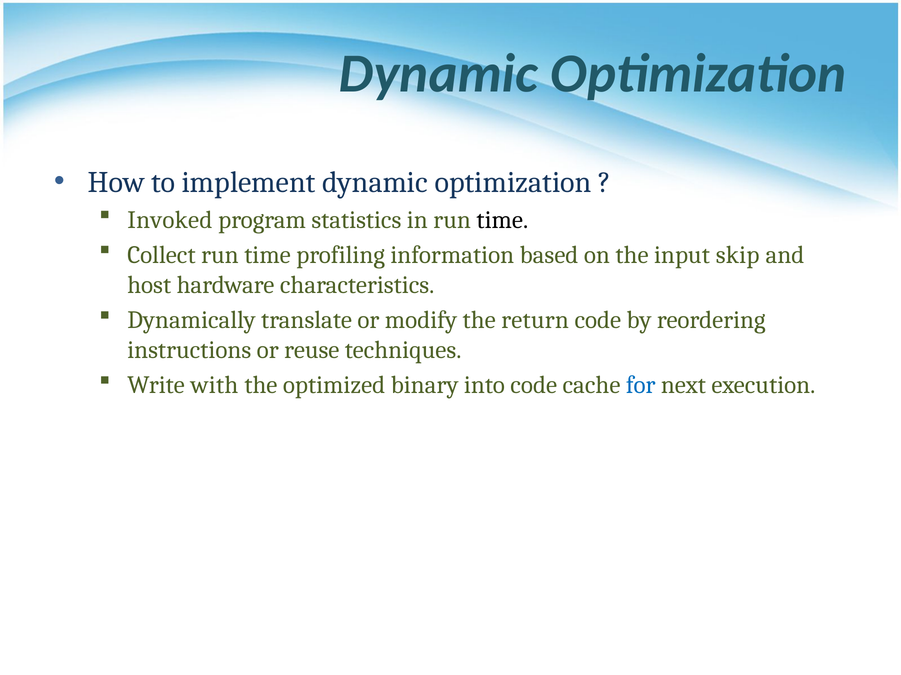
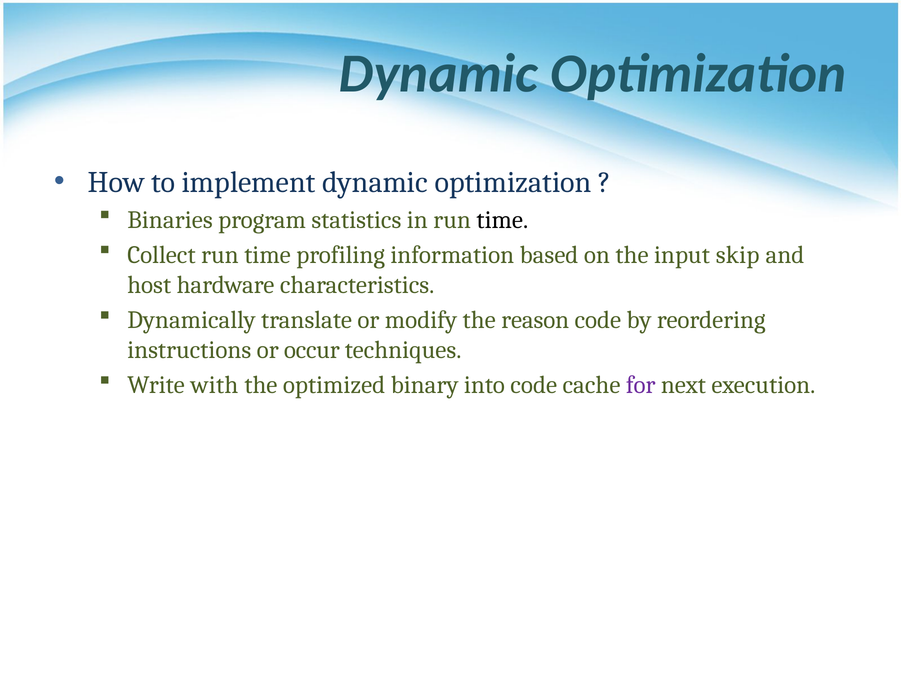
Invoked: Invoked -> Binaries
return: return -> reason
reuse: reuse -> occur
for colour: blue -> purple
